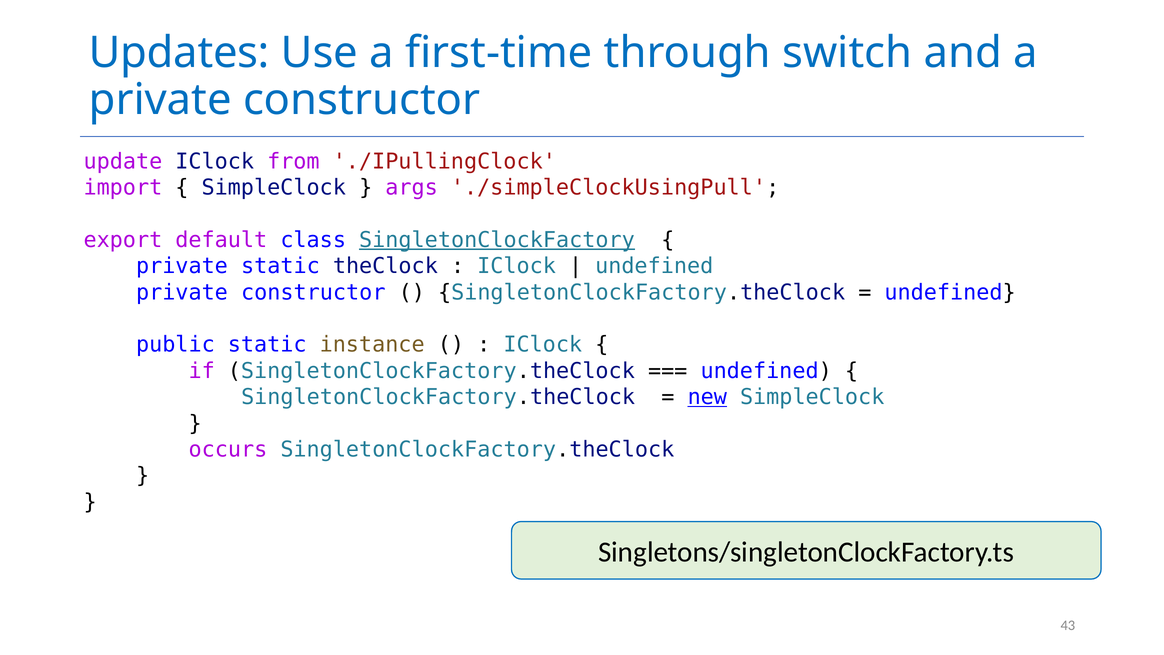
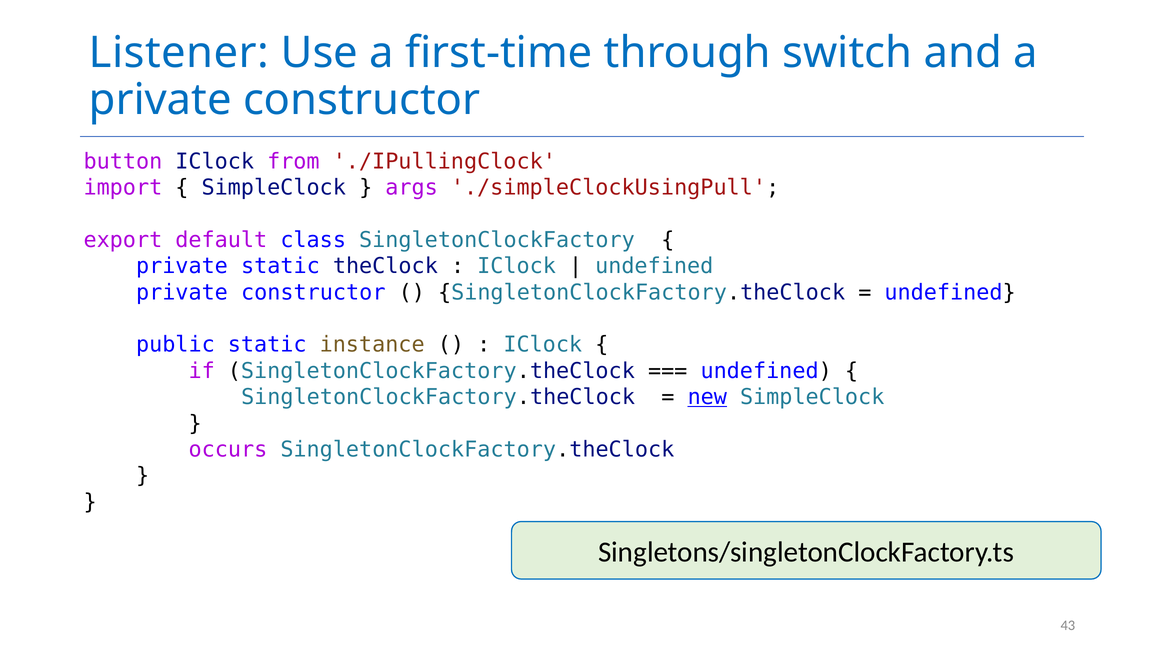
Updates: Updates -> Listener
update: update -> button
SingletonClockFactory underline: present -> none
